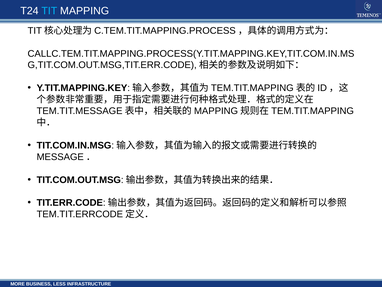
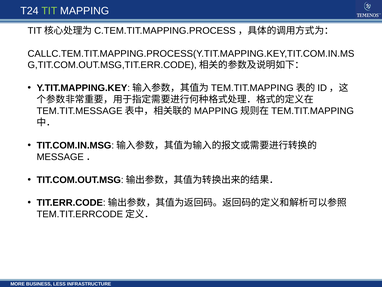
TIT colour: light blue -> light green
